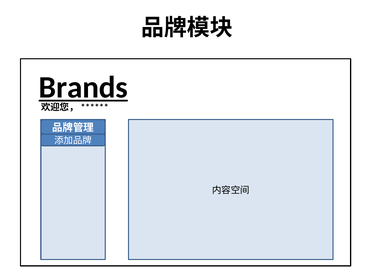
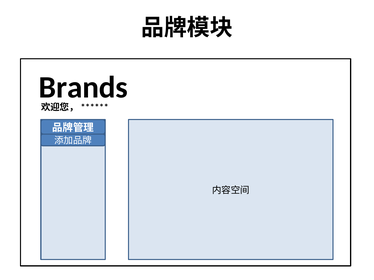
Brands underline: present -> none
